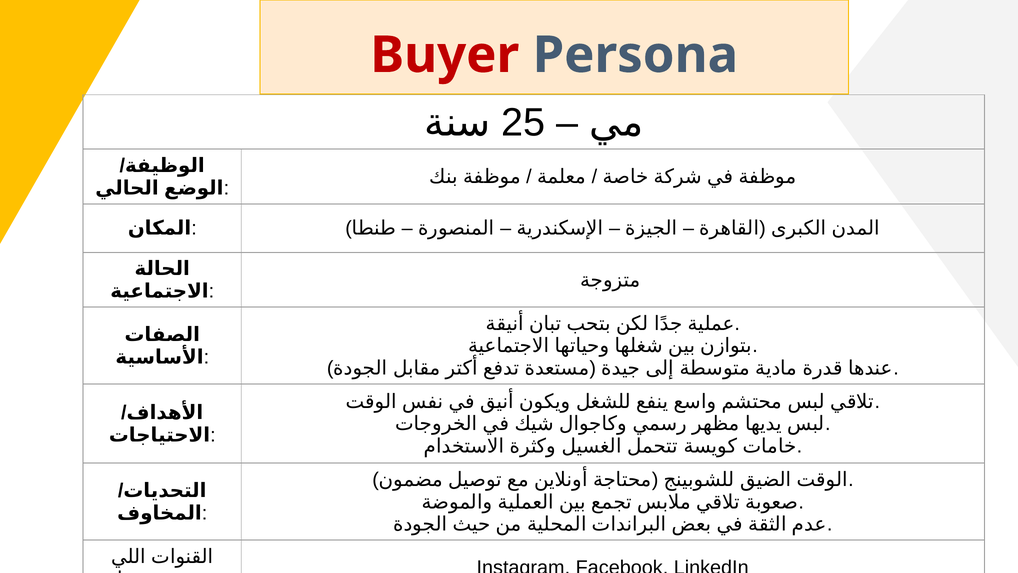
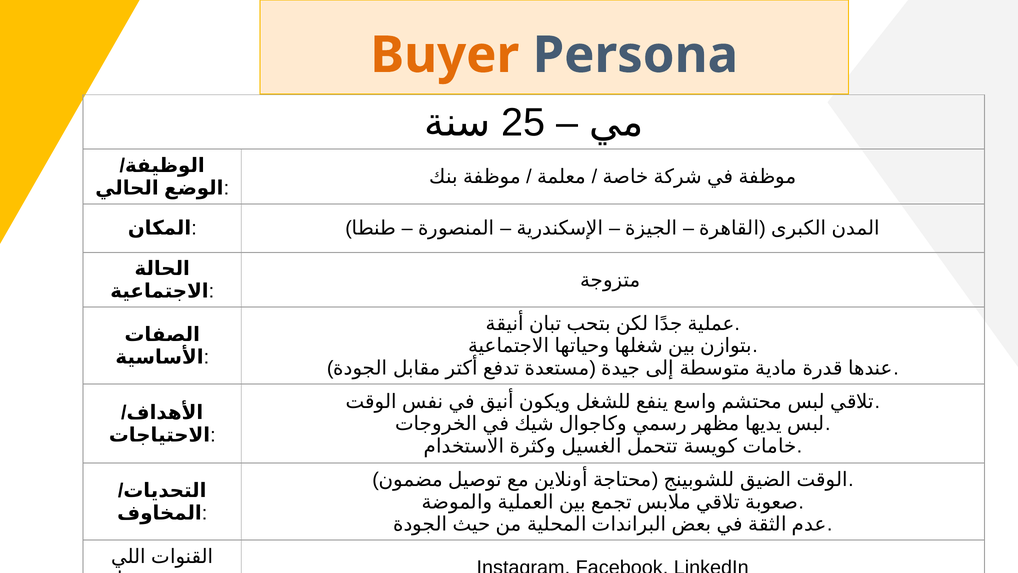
Buyer colour: red -> orange
